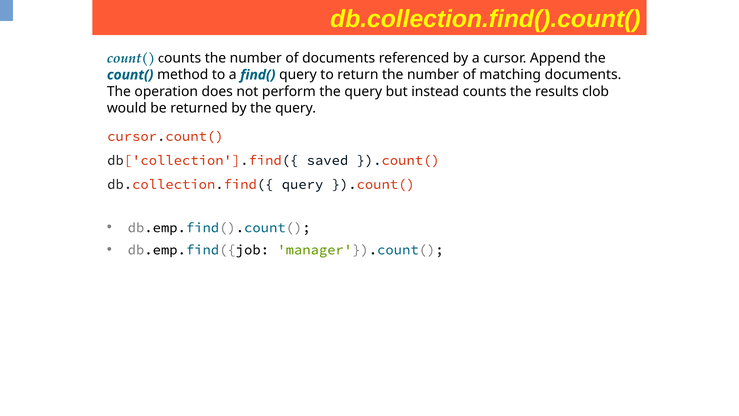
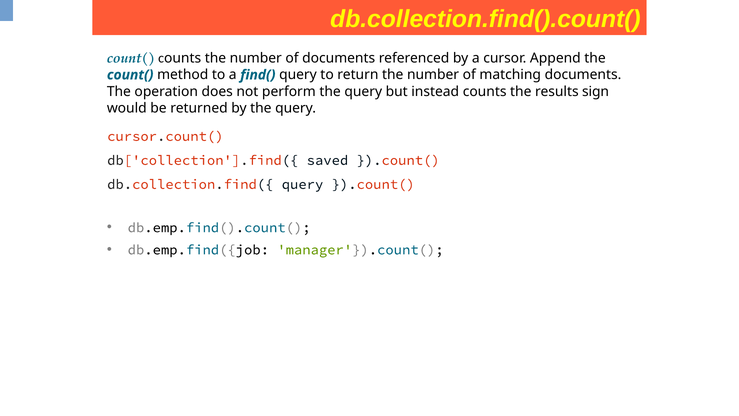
clob: clob -> sign
